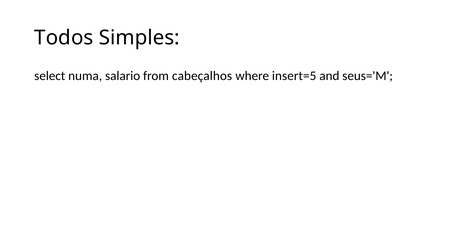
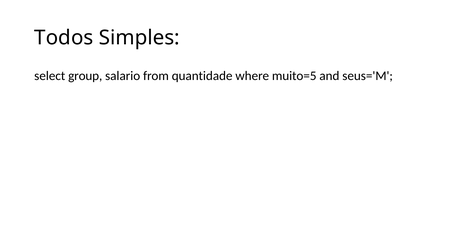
numa: numa -> group
cabeçalhos: cabeçalhos -> quantidade
insert=5: insert=5 -> muito=5
